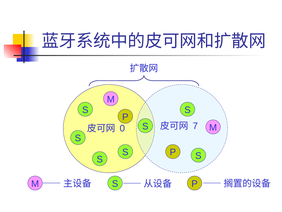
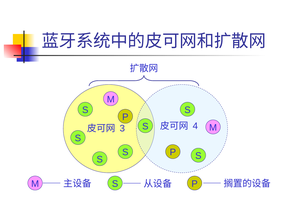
7: 7 -> 4
0: 0 -> 3
